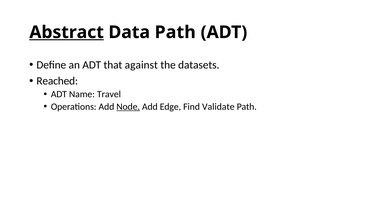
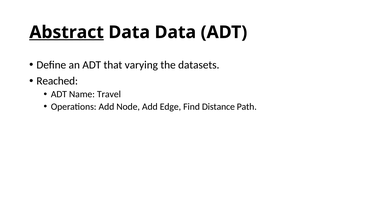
Data Path: Path -> Data
against: against -> varying
Node underline: present -> none
Validate: Validate -> Distance
